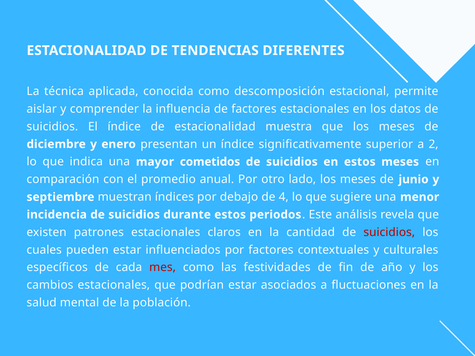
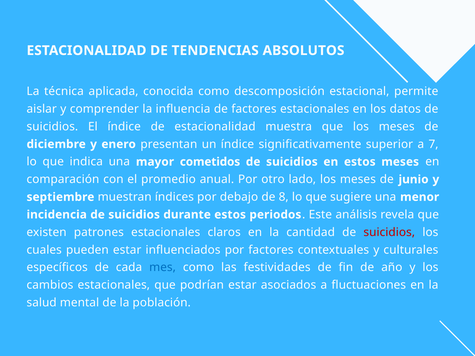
DIFERENTES: DIFERENTES -> ABSOLUTOS
2: 2 -> 7
4: 4 -> 8
mes colour: red -> blue
